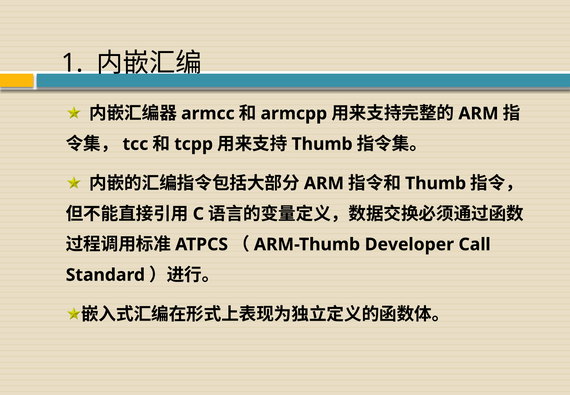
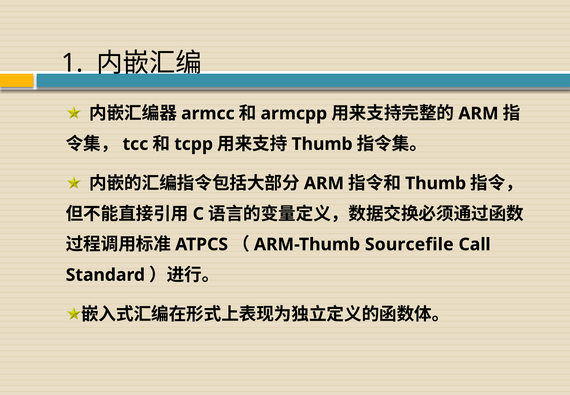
Developer: Developer -> Sourcefile
